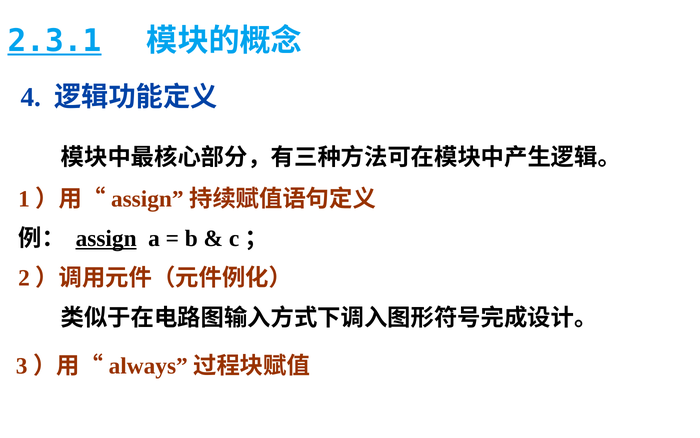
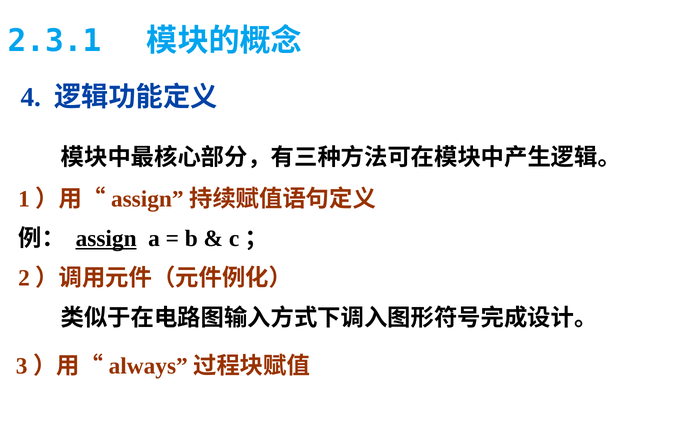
2.3.1 underline: present -> none
